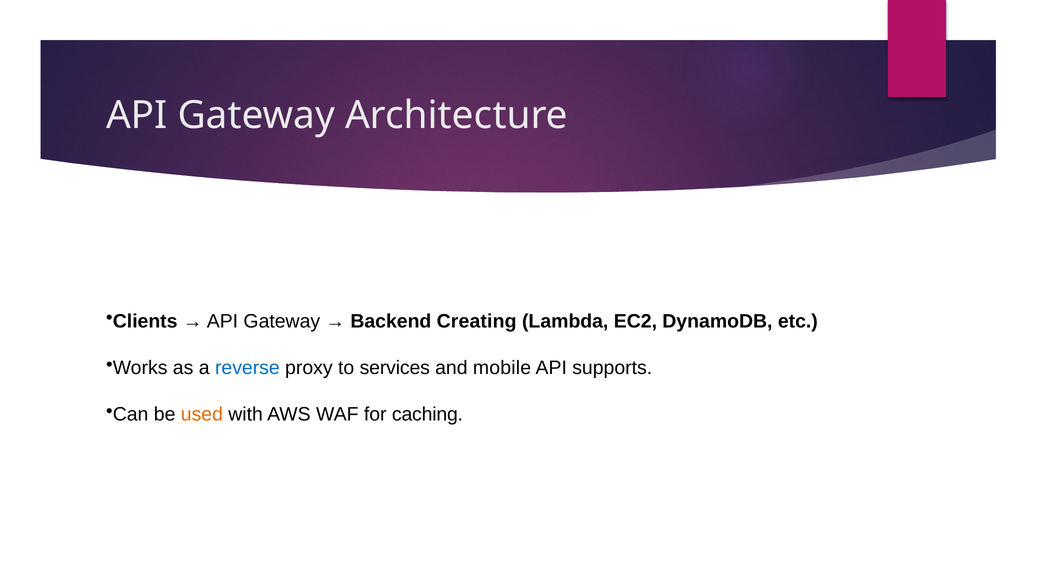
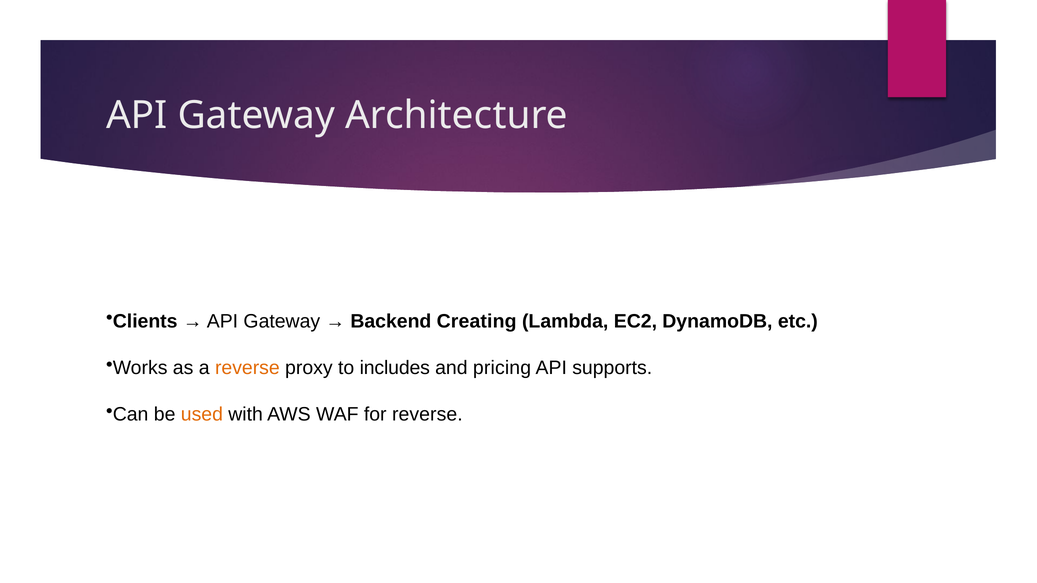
reverse at (247, 368) colour: blue -> orange
services: services -> includes
mobile: mobile -> pricing
for caching: caching -> reverse
